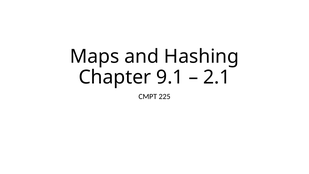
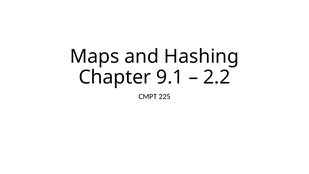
2.1: 2.1 -> 2.2
